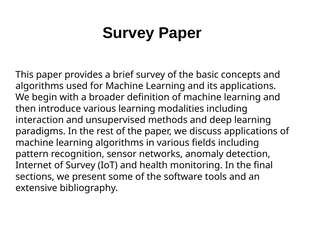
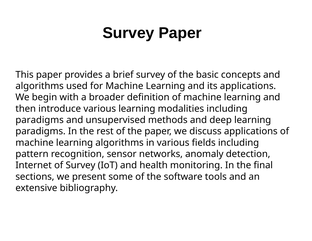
interaction at (40, 120): interaction -> paradigms
